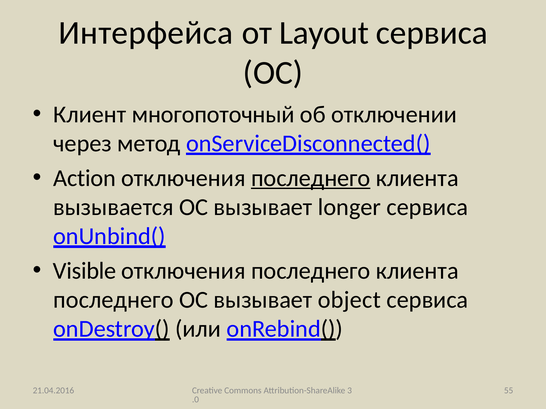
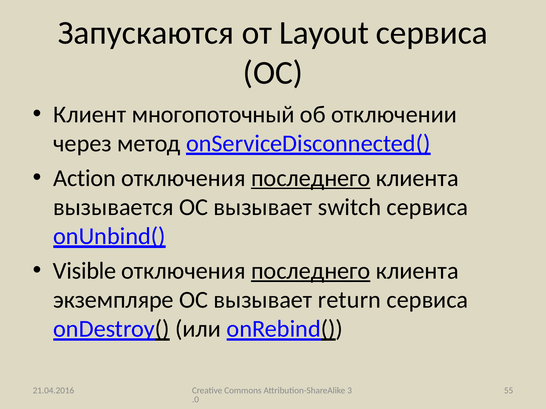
Интерфейса: Интерфейса -> Запускаются
longer: longer -> switch
последнего at (311, 271) underline: none -> present
последнего at (113, 300): последнего -> экземпляре
object: object -> return
